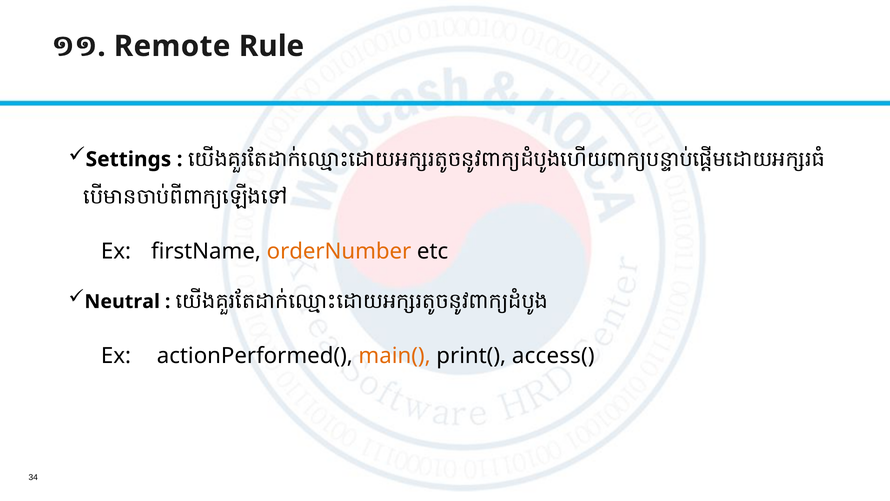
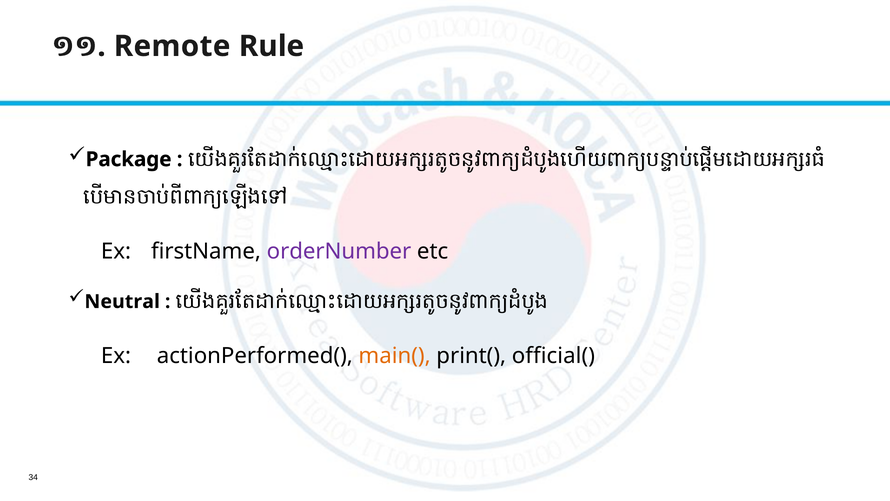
Settings: Settings -> Package
orderNumber colour: orange -> purple
access(: access( -> official(
